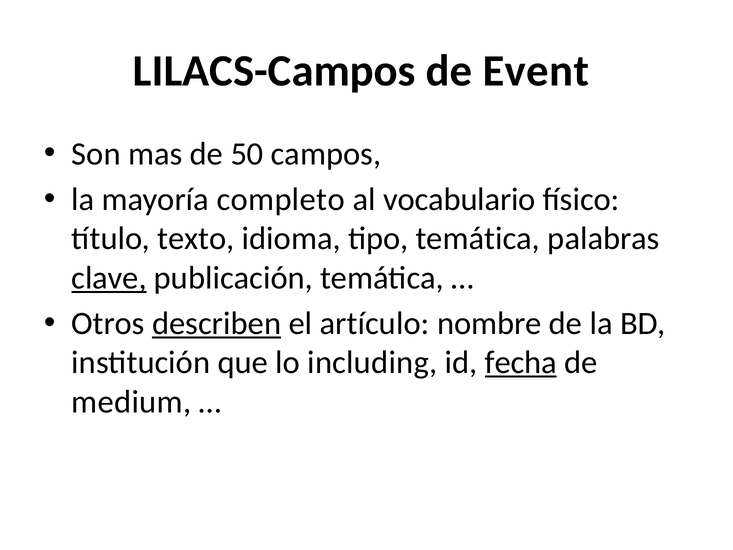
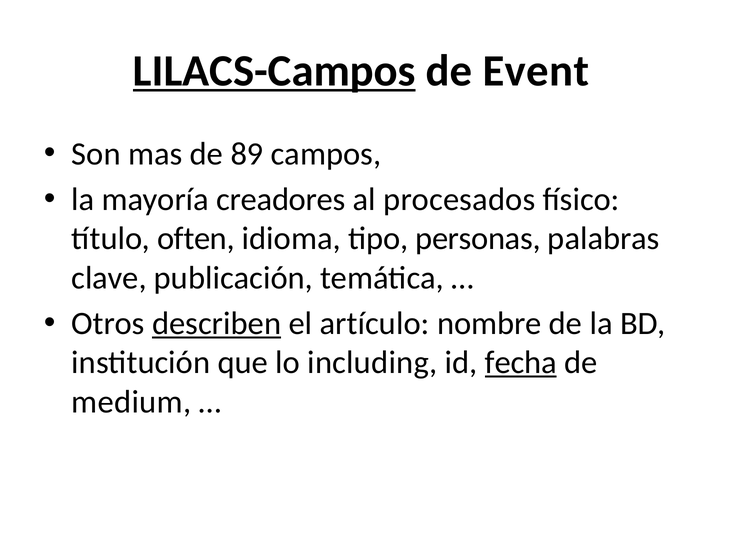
LILACS-Campos underline: none -> present
50: 50 -> 89
completo: completo -> creadores
vocabulario: vocabulario -> procesados
texto: texto -> often
tipo temática: temática -> personas
clave underline: present -> none
